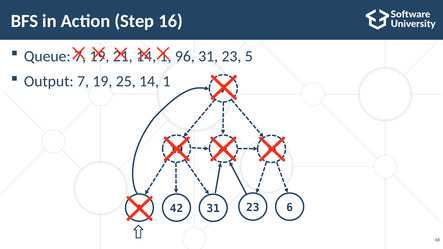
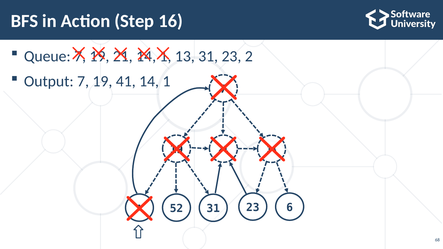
96: 96 -> 13
5: 5 -> 2
25: 25 -> 41
42: 42 -> 52
